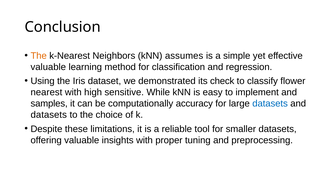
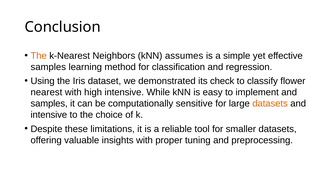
valuable at (48, 67): valuable -> samples
high sensitive: sensitive -> intensive
accuracy: accuracy -> sensitive
datasets at (270, 104) colour: blue -> orange
datasets at (49, 115): datasets -> intensive
